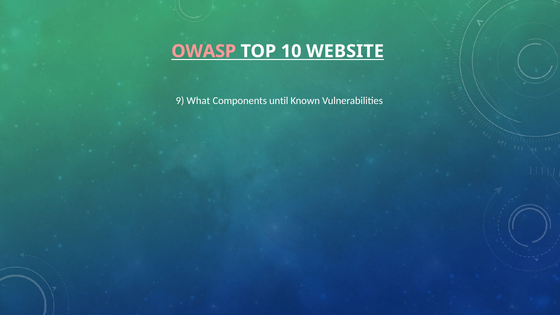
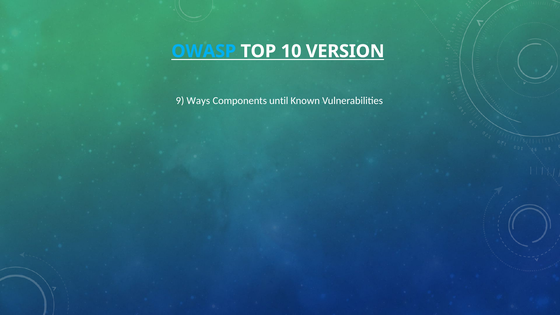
OWASP colour: pink -> light blue
WEBSITE: WEBSITE -> VERSION
What: What -> Ways
